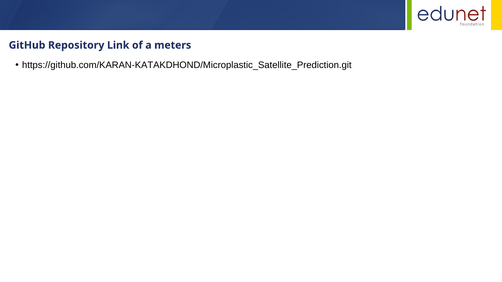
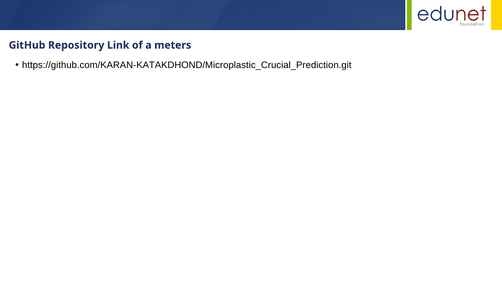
https://github.com/KARAN-KATAKDHOND/Microplastic_Satellite_Prediction.git: https://github.com/KARAN-KATAKDHOND/Microplastic_Satellite_Prediction.git -> https://github.com/KARAN-KATAKDHOND/Microplastic_Crucial_Prediction.git
